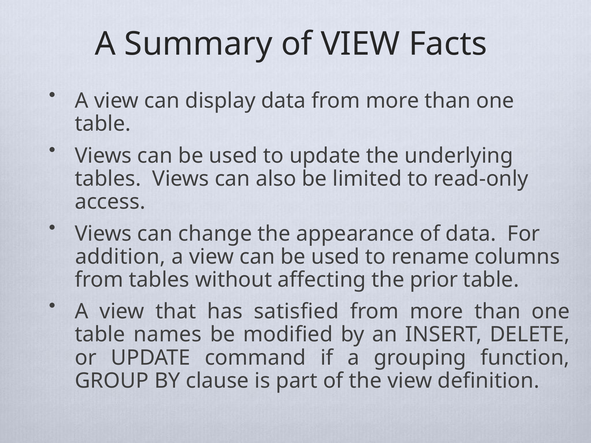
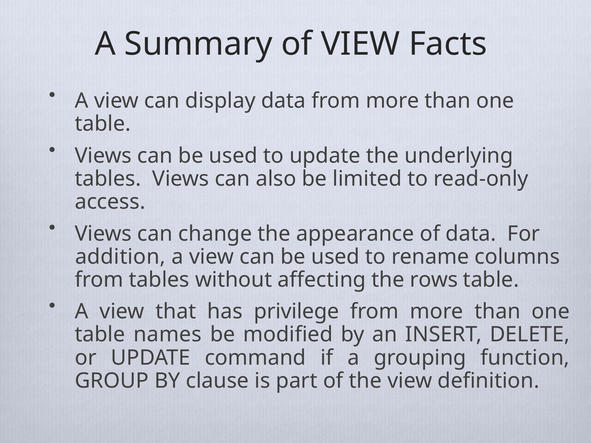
prior: prior -> rows
satisfied: satisfied -> privilege
